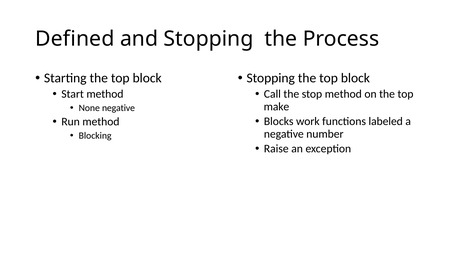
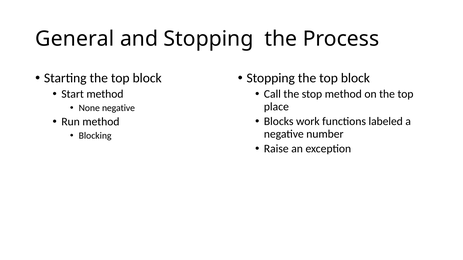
Defined: Defined -> General
make: make -> place
